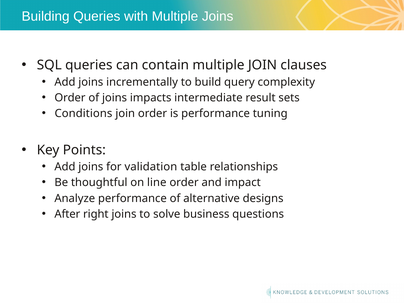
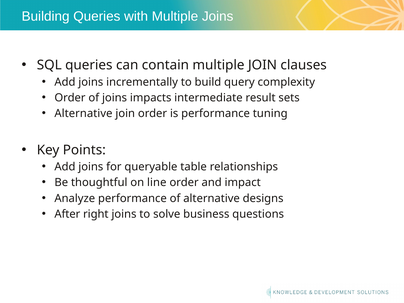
Conditions at (83, 113): Conditions -> Alternative
validation: validation -> queryable
